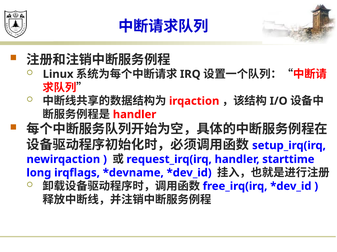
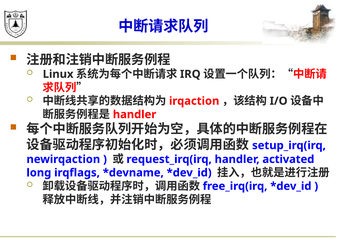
starttime: starttime -> activated
